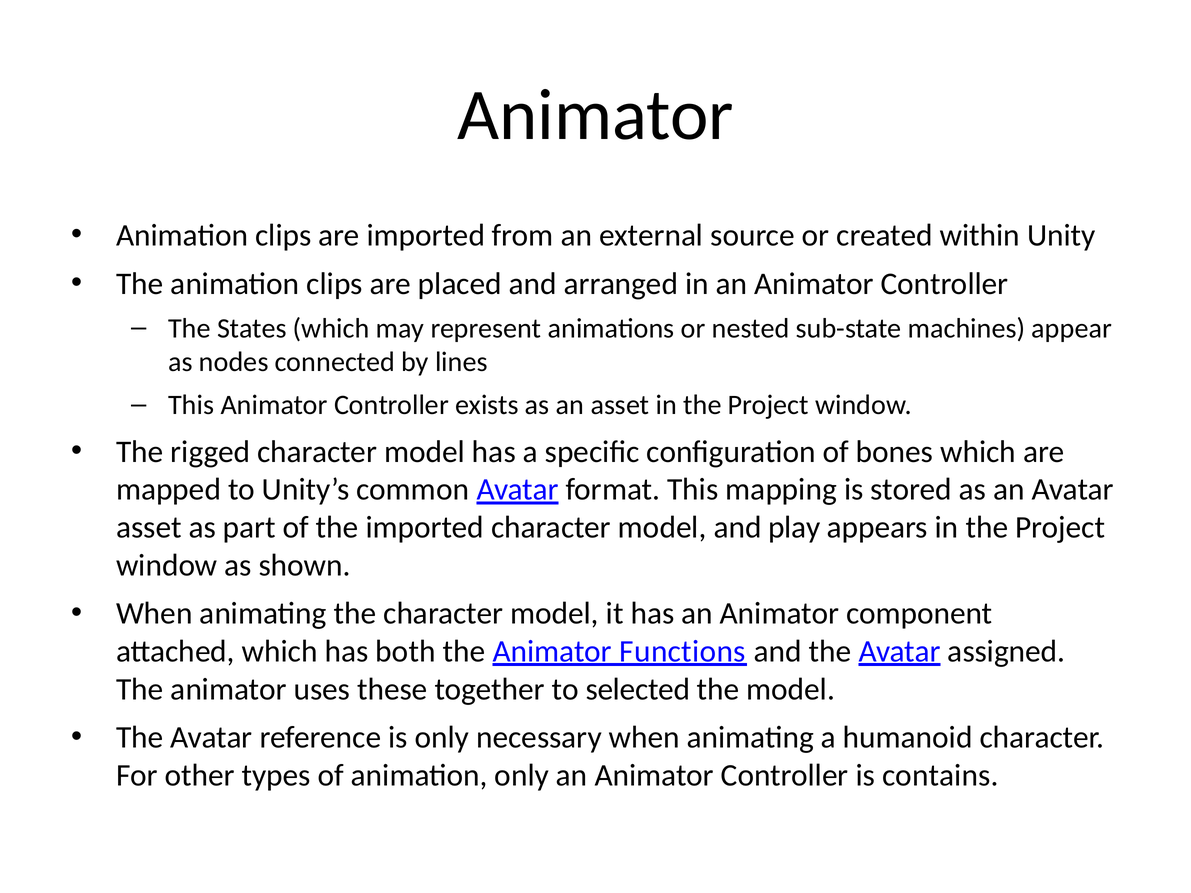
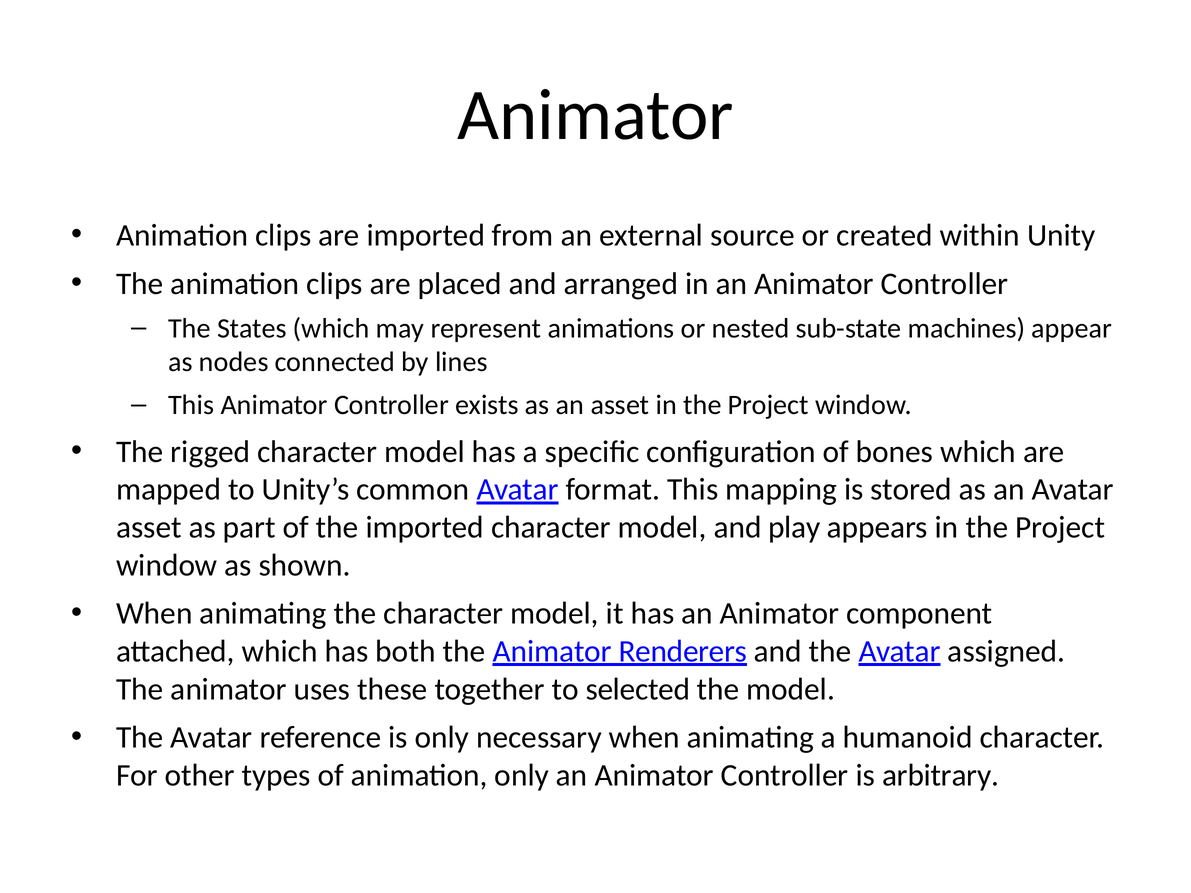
Functions: Functions -> Renderers
contains: contains -> arbitrary
